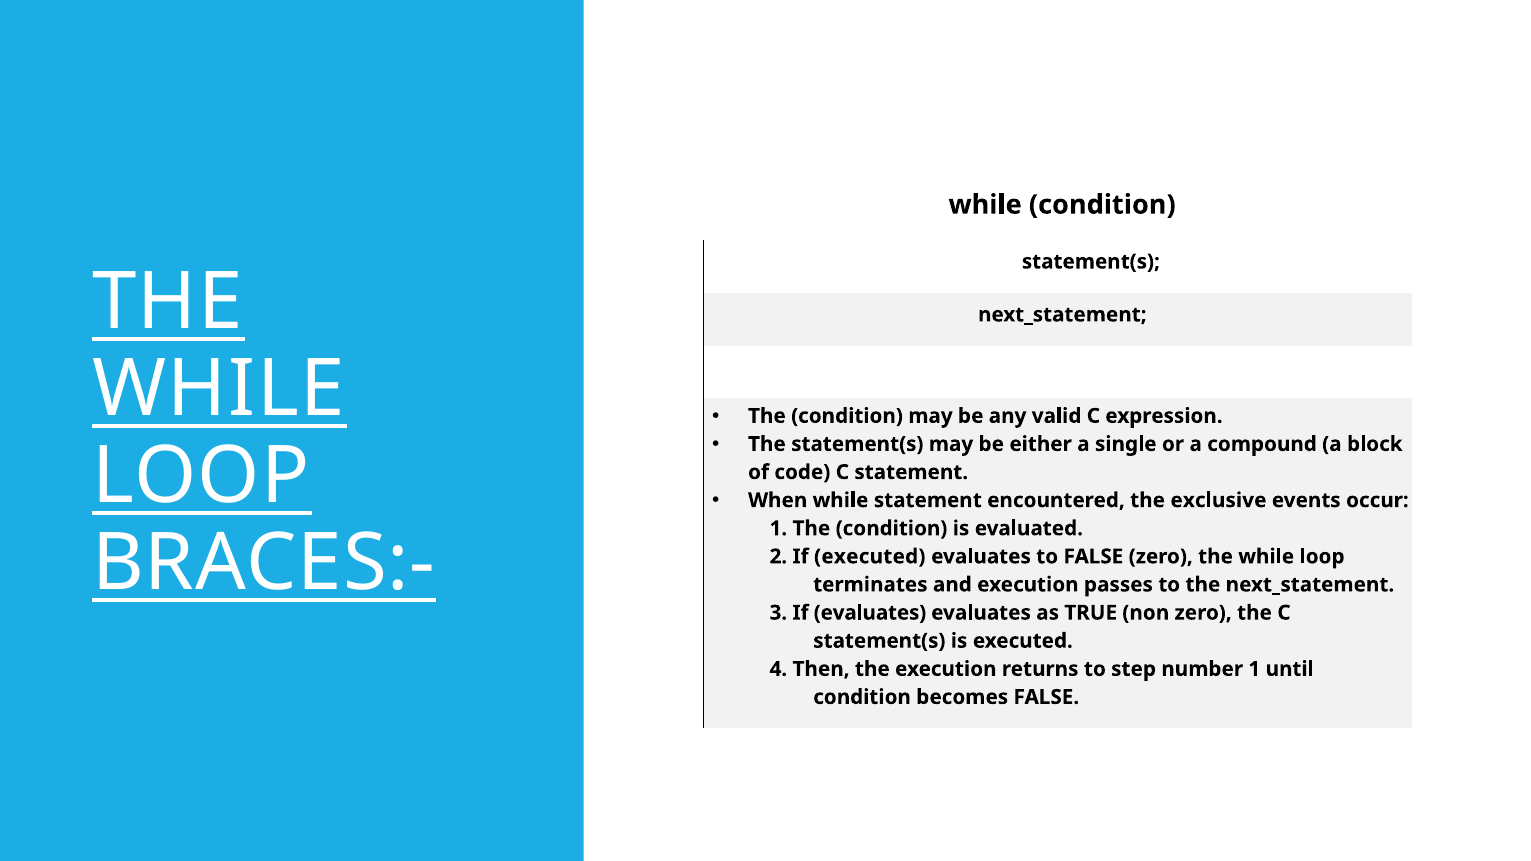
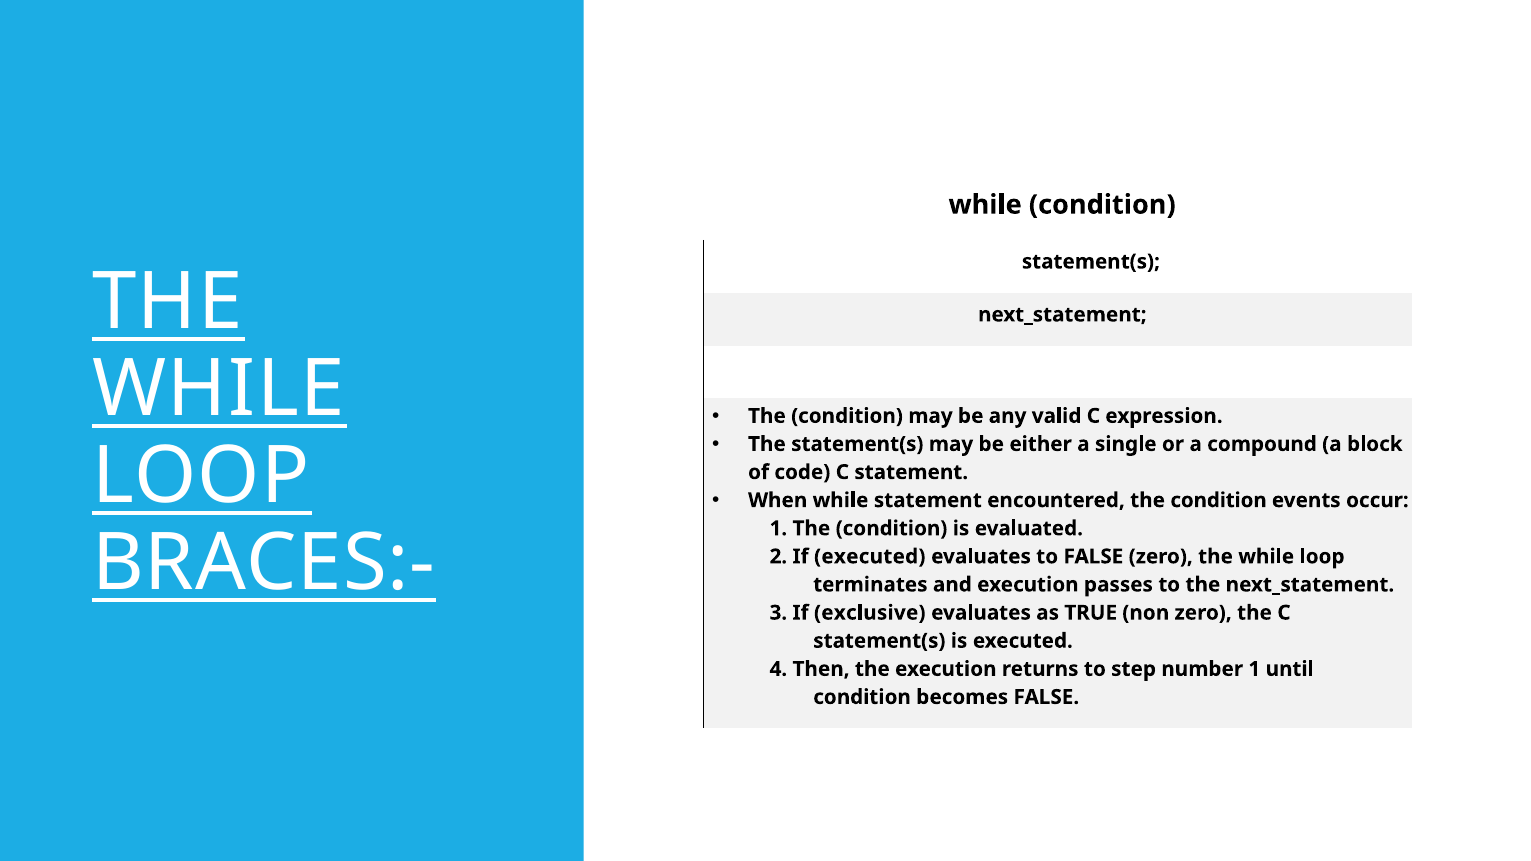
encountered the exclusive: exclusive -> condition
If evaluates: evaluates -> exclusive
